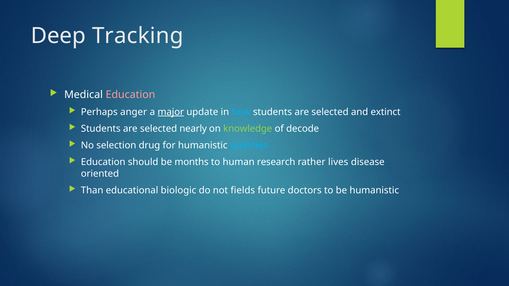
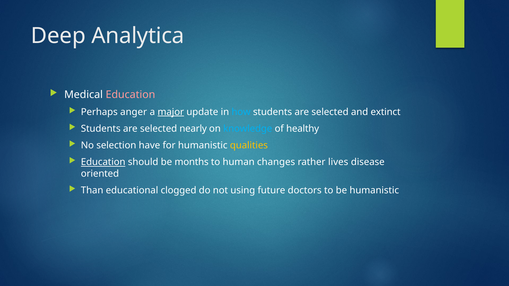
Tracking: Tracking -> Analytica
knowledge colour: light green -> light blue
decode: decode -> healthy
drug: drug -> have
qualities colour: light blue -> yellow
Education at (103, 162) underline: none -> present
research: research -> changes
biologic: biologic -> clogged
fields: fields -> using
